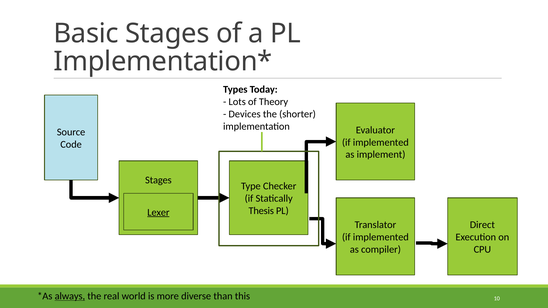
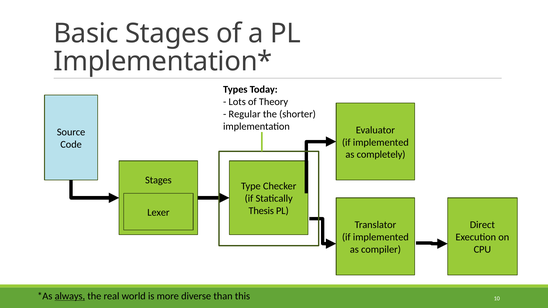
Devices: Devices -> Regular
implement: implement -> completely
Lexer underline: present -> none
